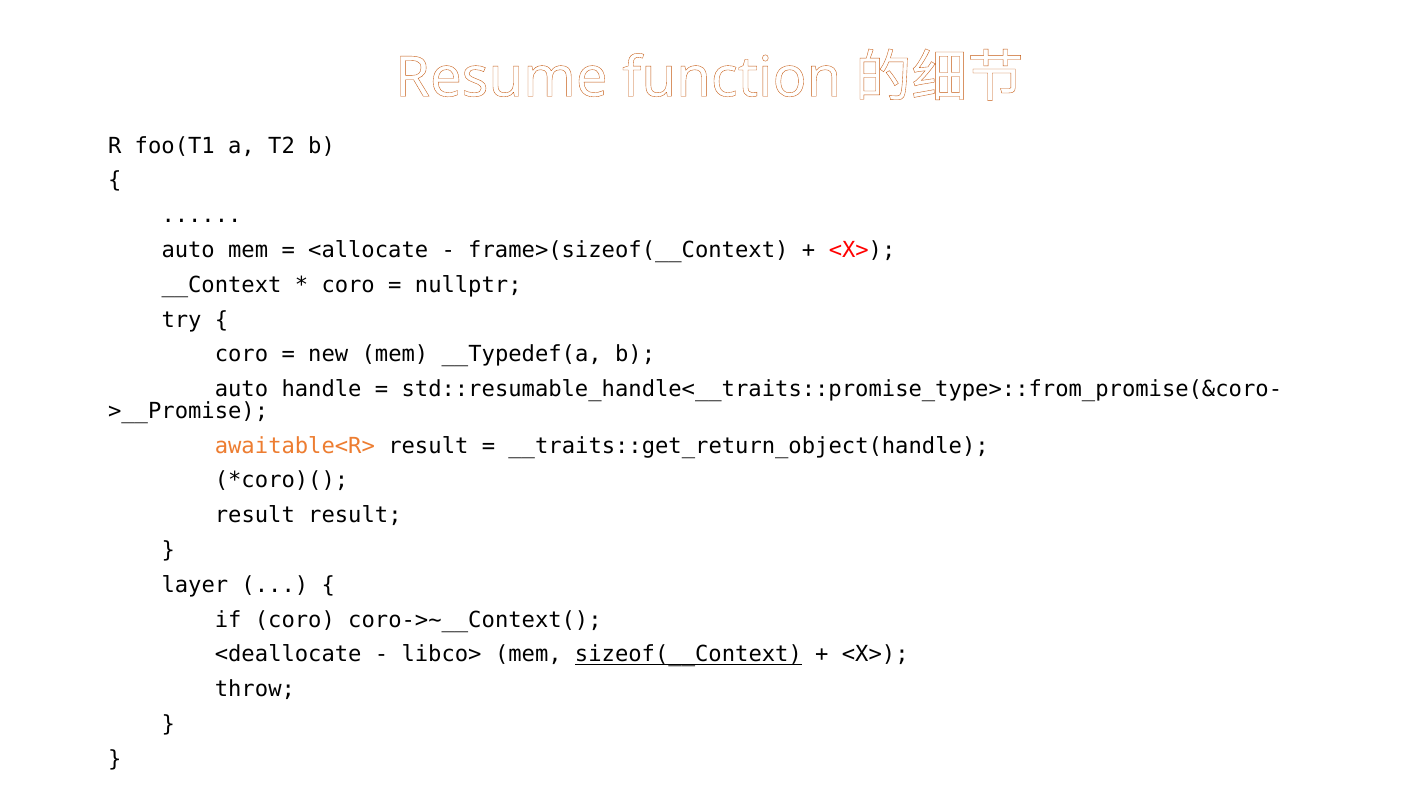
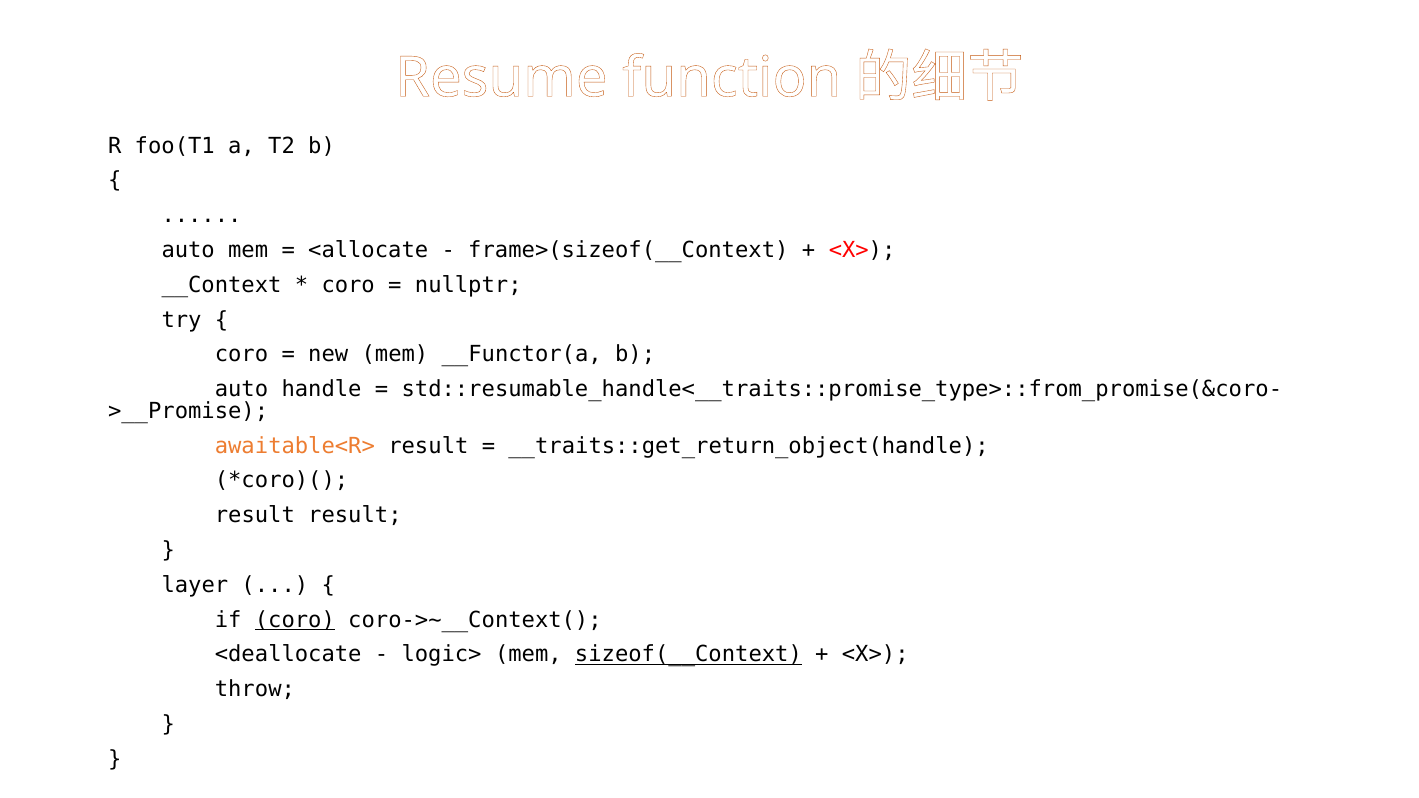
__Typedef(a: __Typedef(a -> __Functor(a
coro at (295, 620) underline: none -> present
libco>: libco> -> logic>
